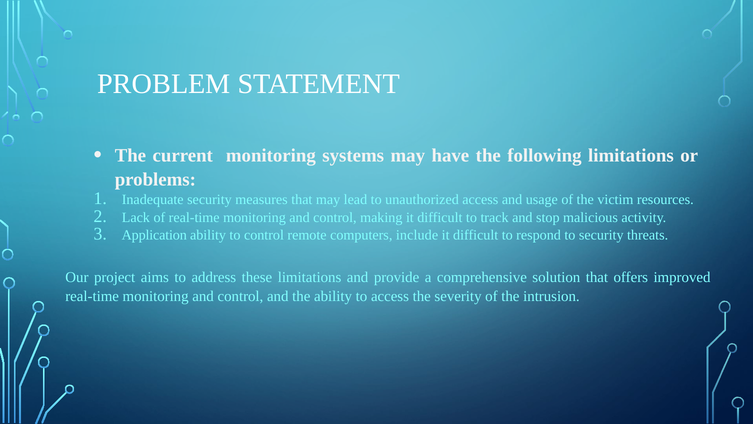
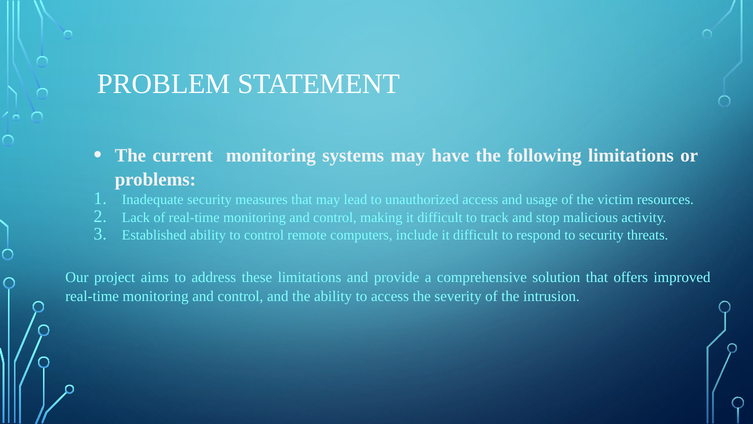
Application: Application -> Established
